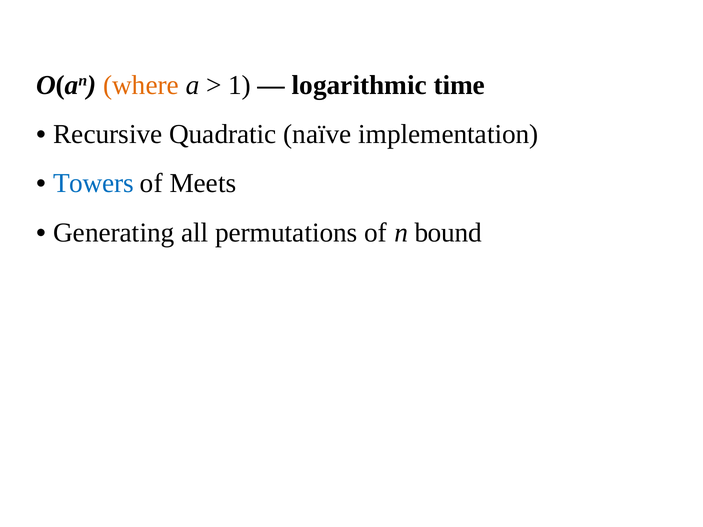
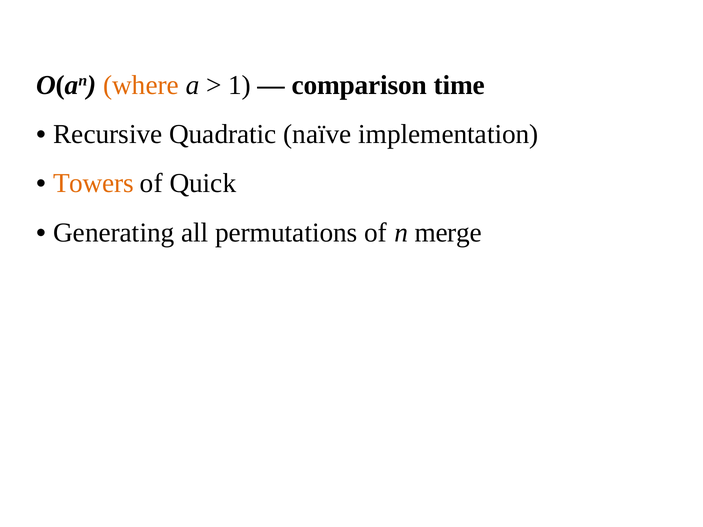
logarithmic: logarithmic -> comparison
Towers colour: blue -> orange
Meets: Meets -> Quick
bound: bound -> merge
